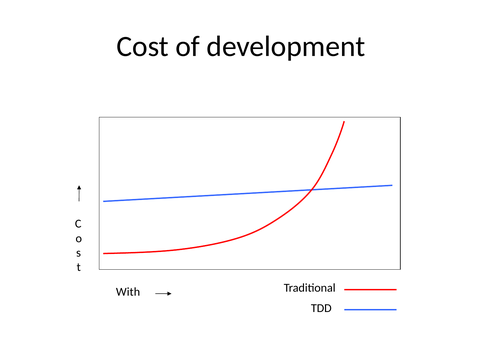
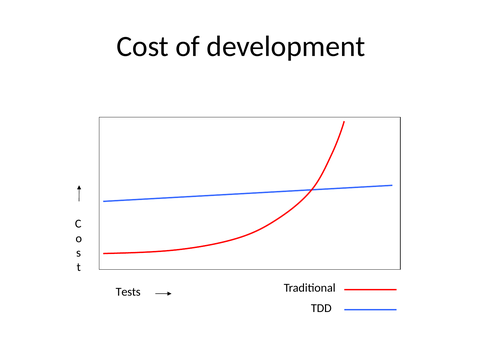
With: With -> Tests
